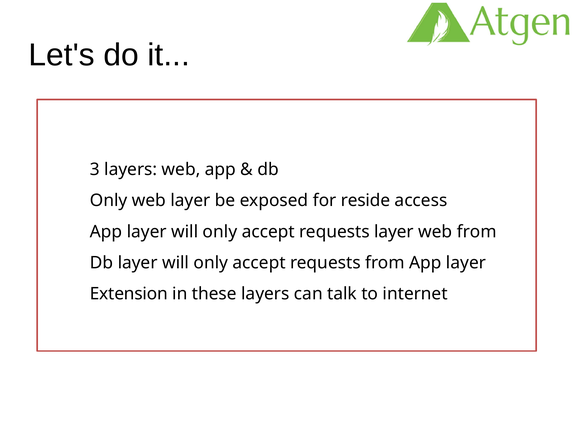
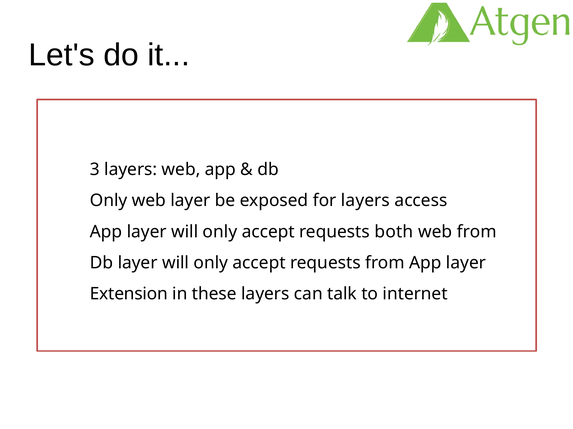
for reside: reside -> layers
requests layer: layer -> both
